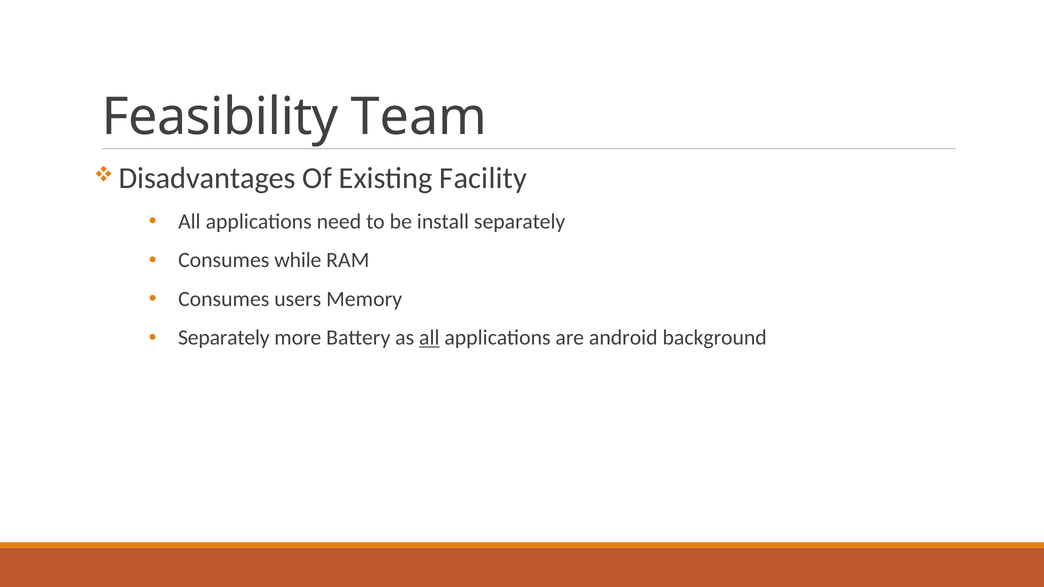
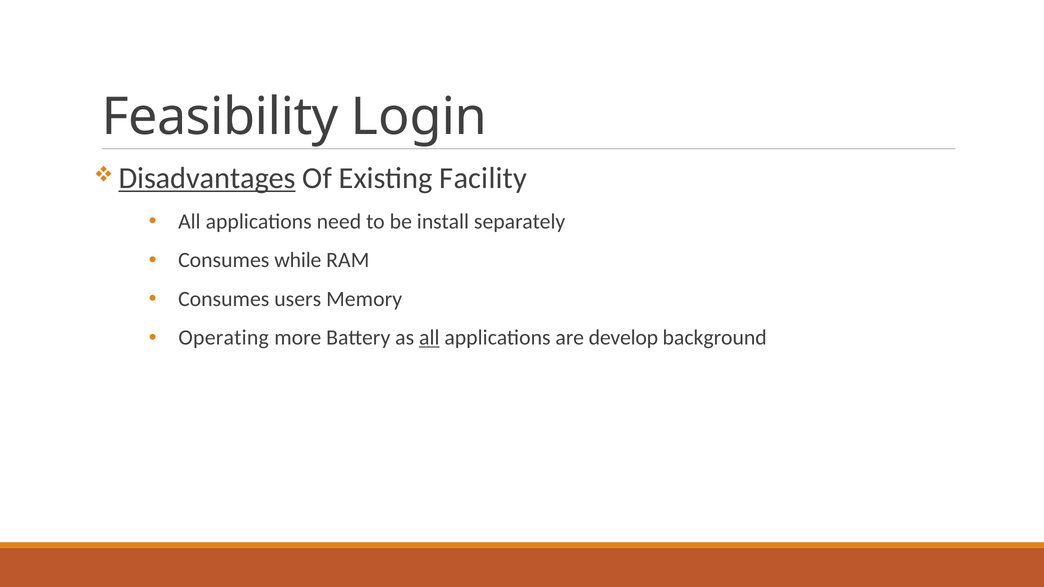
Team: Team -> Login
Disadvantages underline: none -> present
Separately at (224, 338): Separately -> Operating
android: android -> develop
